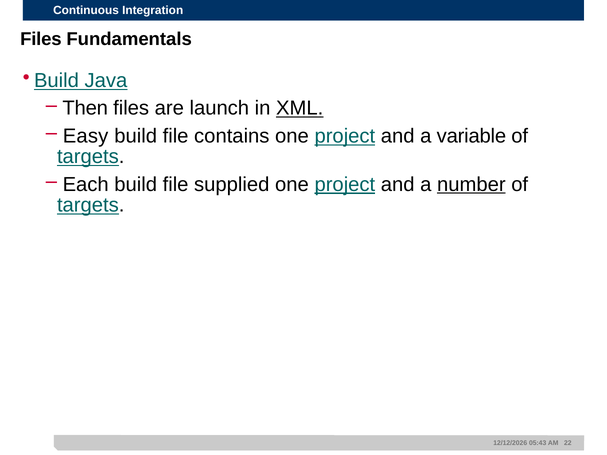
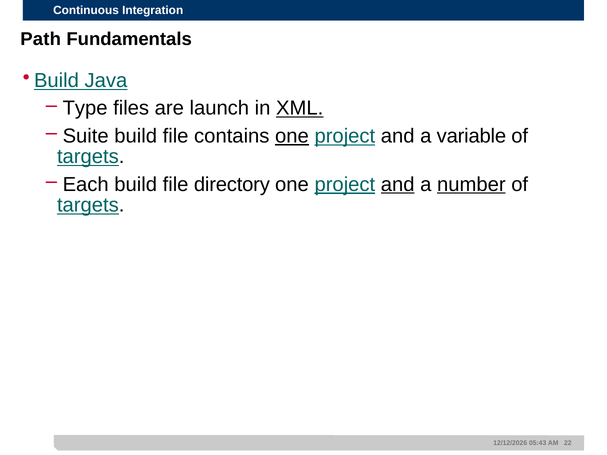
Files at (41, 39): Files -> Path
Then: Then -> Type
Easy: Easy -> Suite
one at (292, 136) underline: none -> present
supplied: supplied -> directory
and at (398, 184) underline: none -> present
